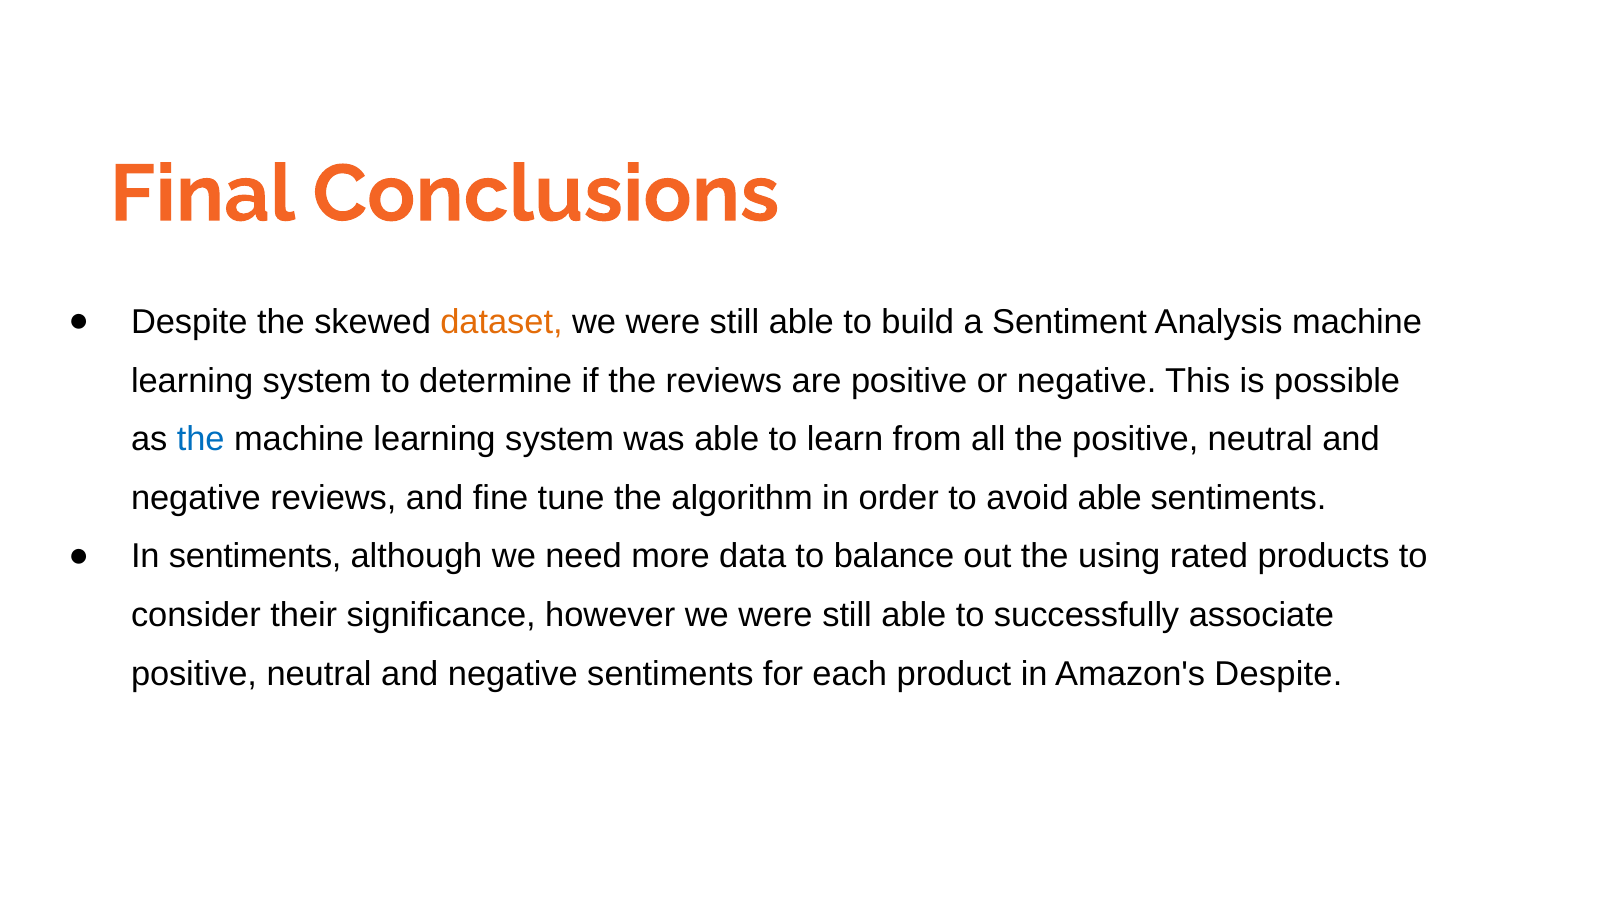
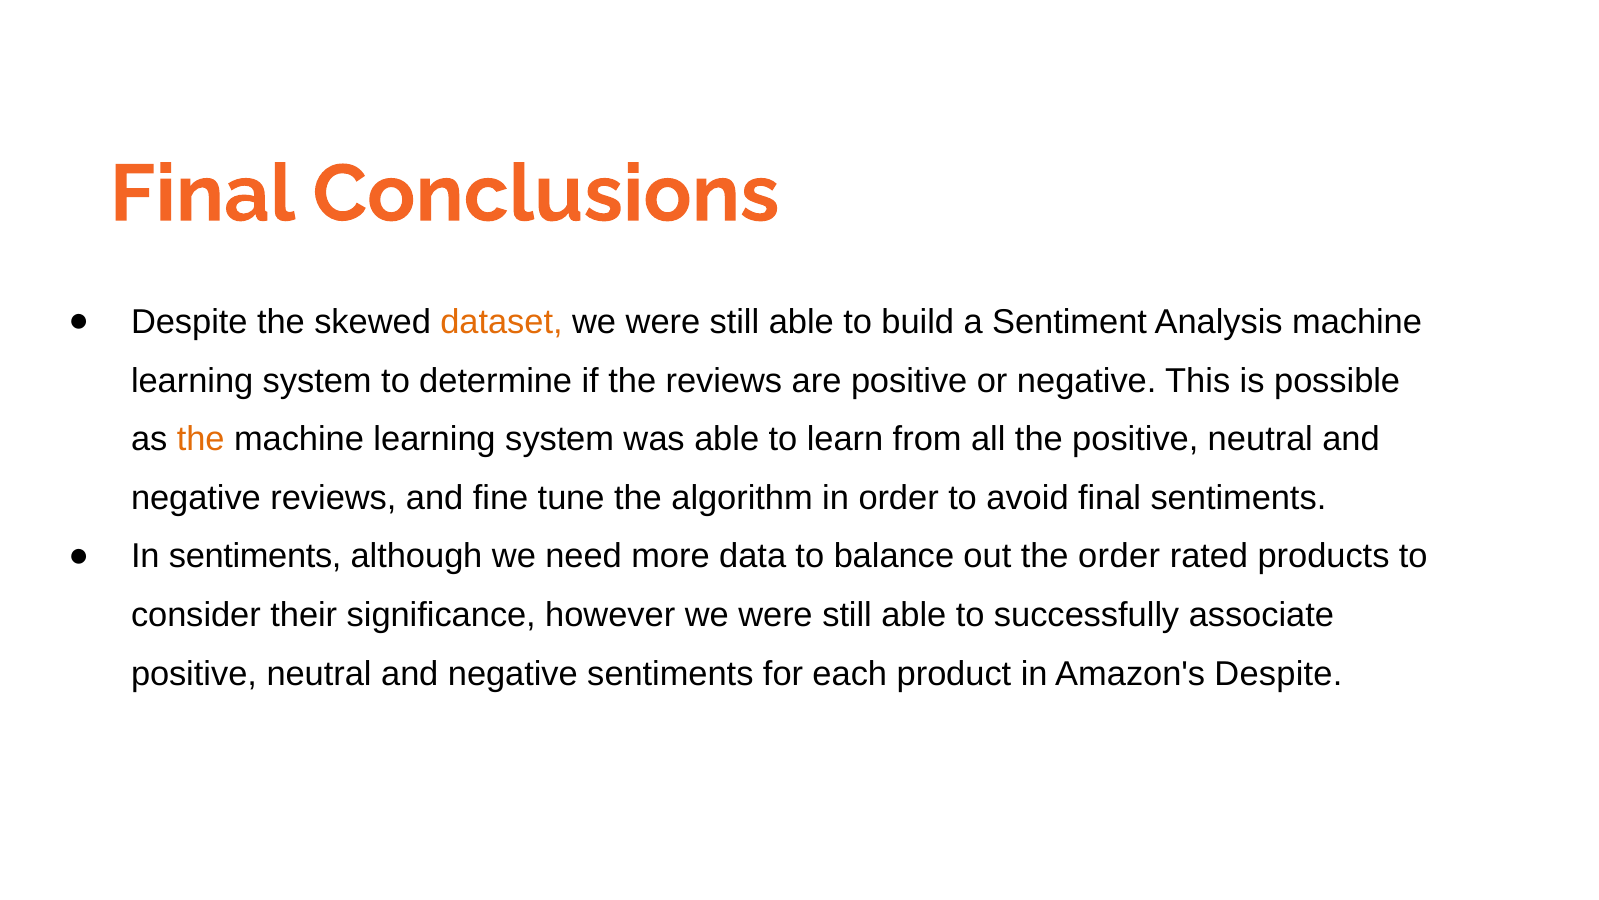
the at (201, 439) colour: blue -> orange
avoid able: able -> final
the using: using -> order
